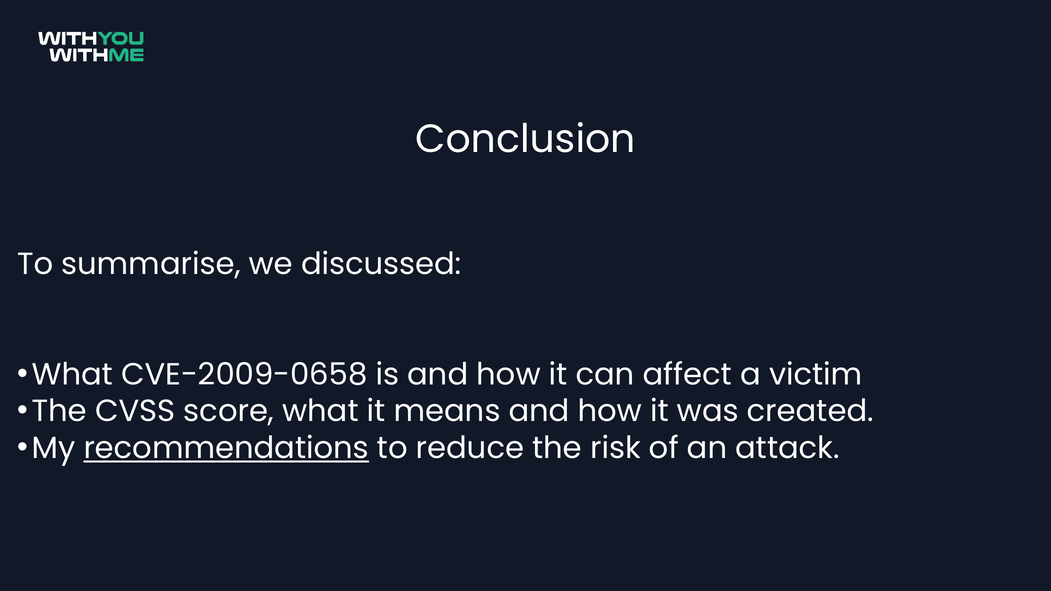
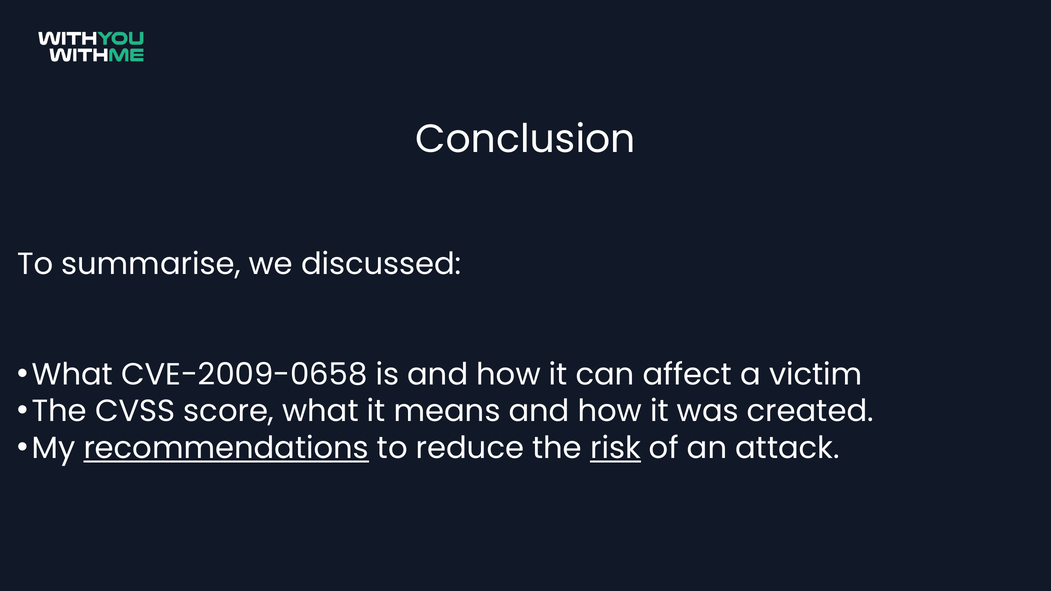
risk underline: none -> present
